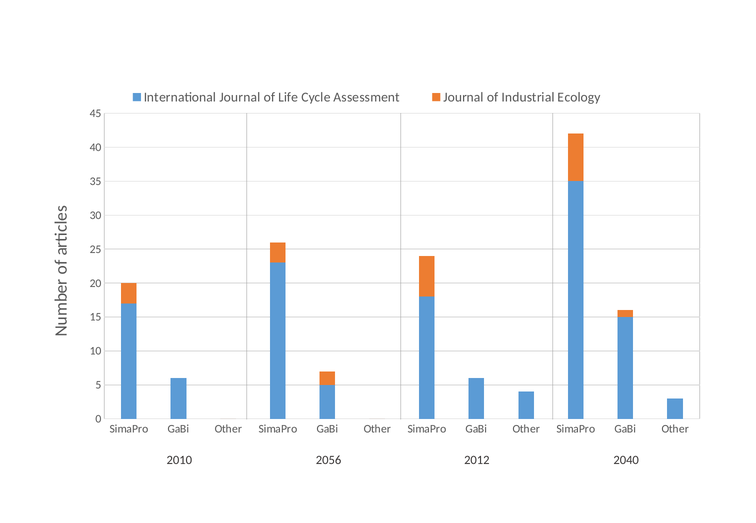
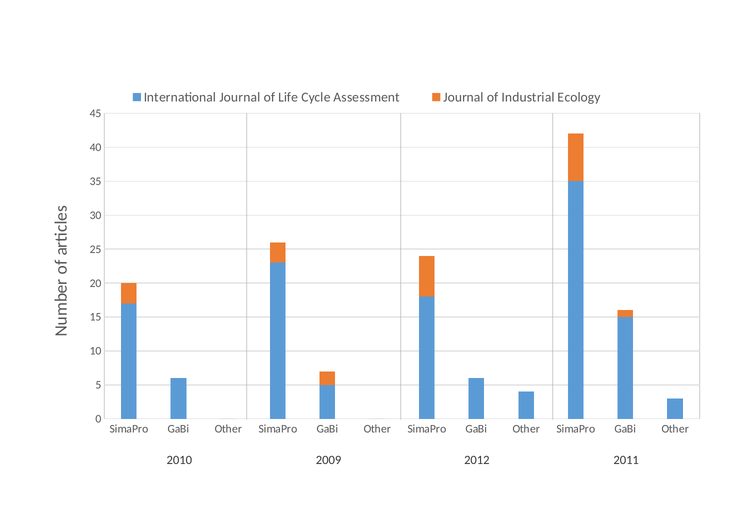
2056: 2056 -> 2009
2040: 2040 -> 2011
